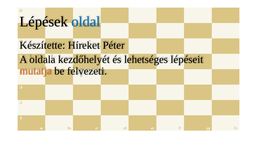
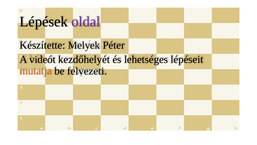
oldal colour: blue -> purple
Híreket: Híreket -> Melyek
oldala: oldala -> videót
